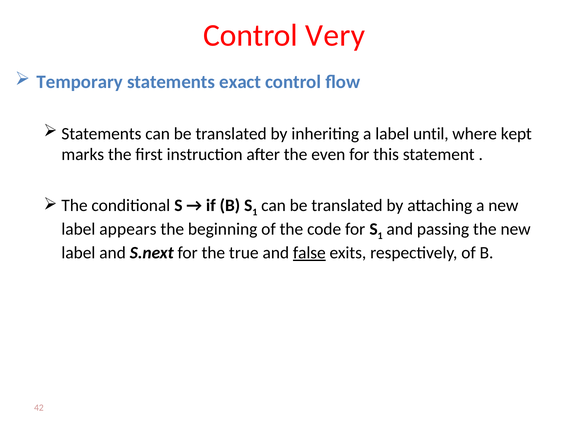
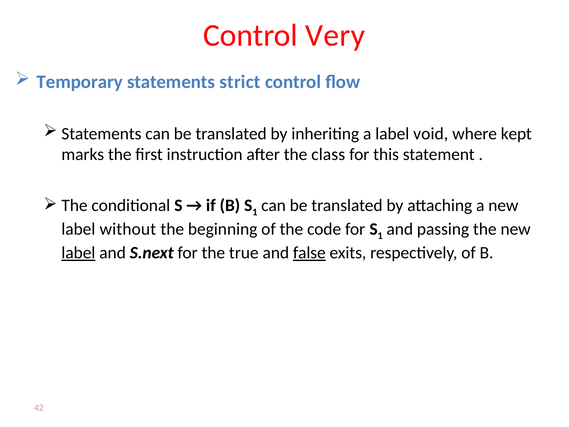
exact: exact -> strict
until: until -> void
even: even -> class
appears: appears -> without
label at (78, 253) underline: none -> present
